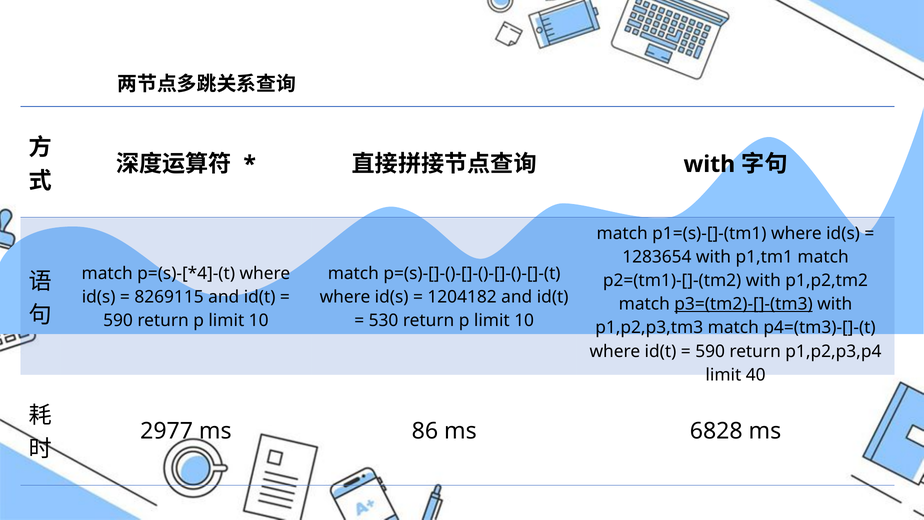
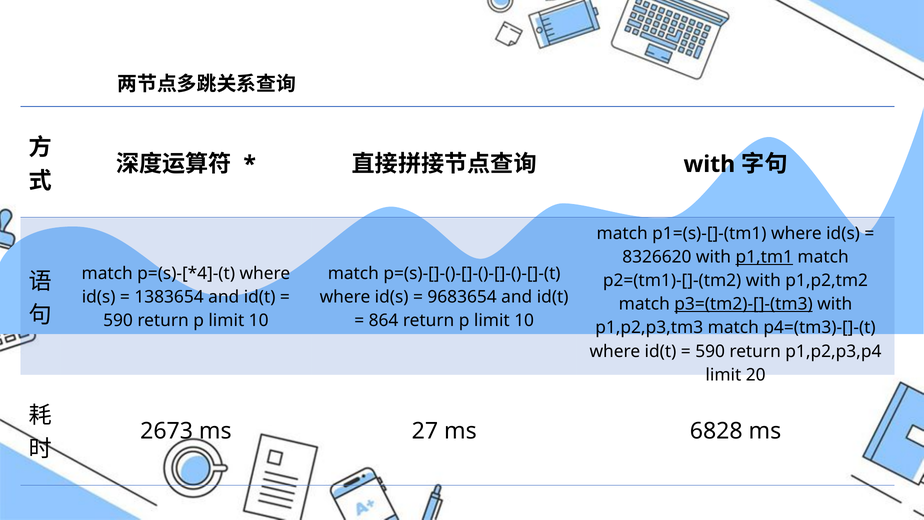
1283654: 1283654 -> 8326620
p1,tm1 underline: none -> present
8269115: 8269115 -> 1383654
1204182: 1204182 -> 9683654
530: 530 -> 864
40: 40 -> 20
2977: 2977 -> 2673
86: 86 -> 27
